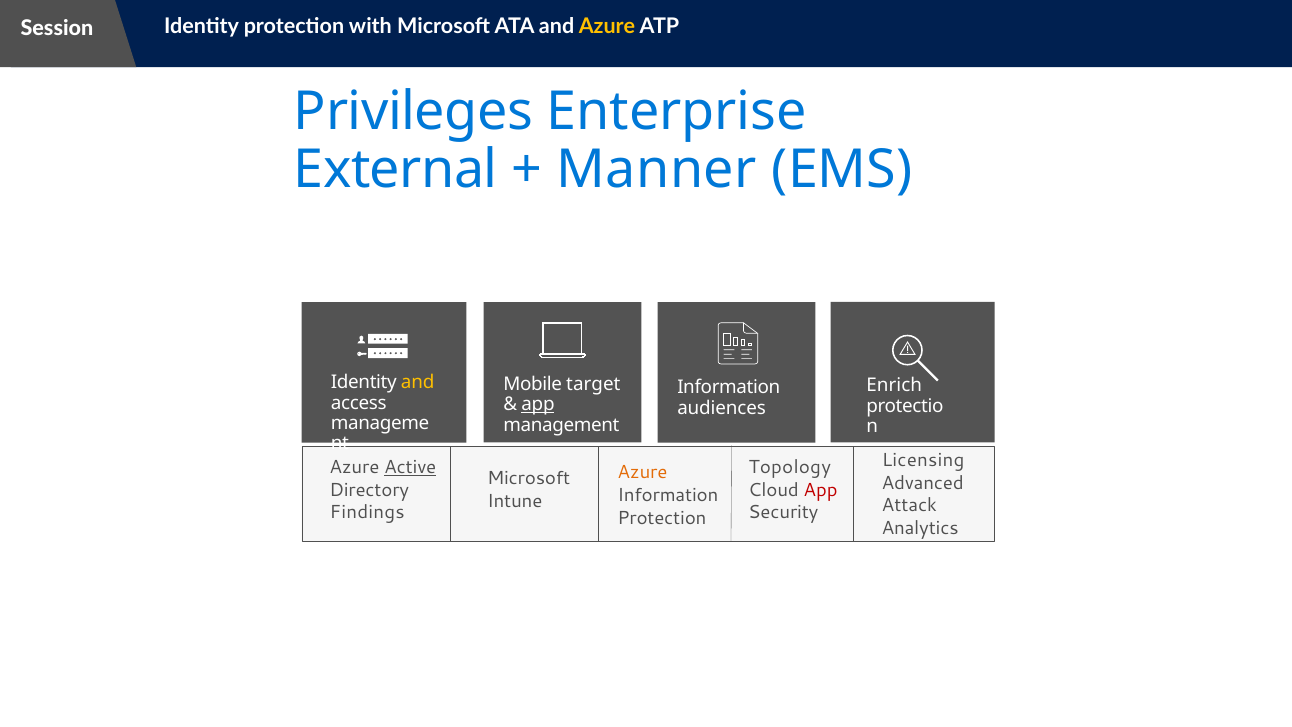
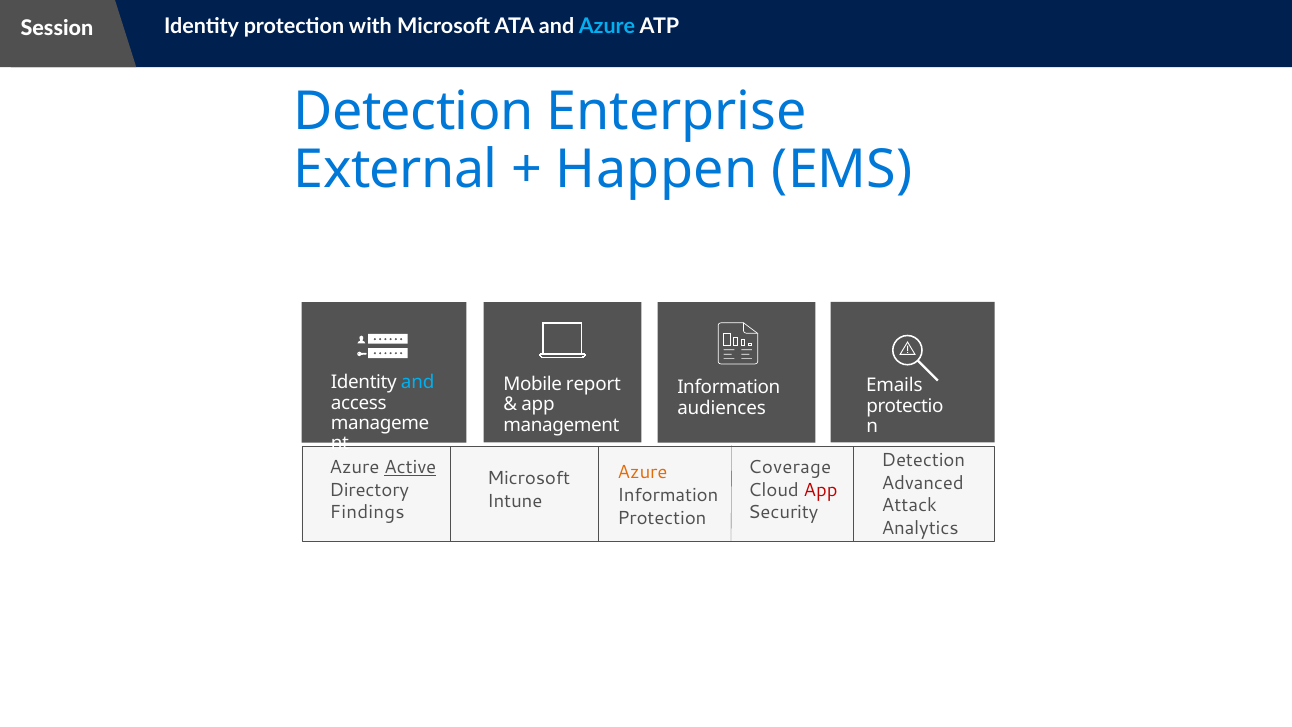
Azure at (607, 26) colour: yellow -> light blue
Privileges at (413, 111): Privileges -> Detection
Manner: Manner -> Happen
and at (418, 382) colour: yellow -> light blue
target: target -> report
Enrich: Enrich -> Emails
app at (538, 404) underline: present -> none
Licensing at (923, 460): Licensing -> Detection
Topology: Topology -> Coverage
